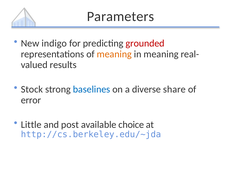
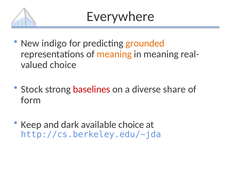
Parameters: Parameters -> Everywhere
grounded colour: red -> orange
results at (63, 65): results -> choice
baselines colour: blue -> red
error: error -> form
Little: Little -> Keep
post: post -> dark
